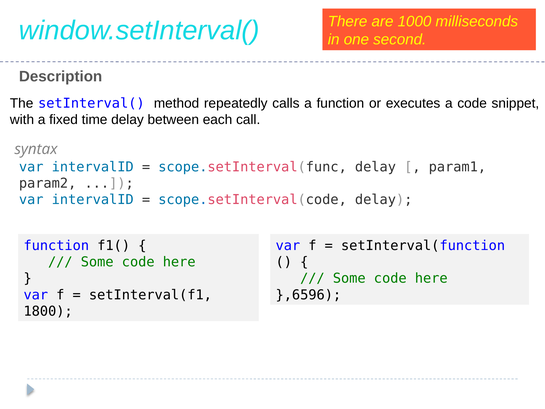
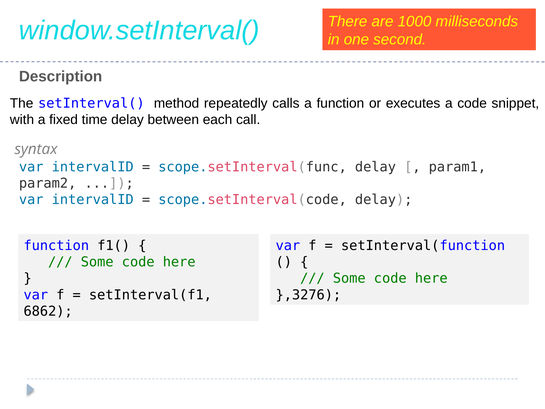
},6596: },6596 -> },3276
1800: 1800 -> 6862
